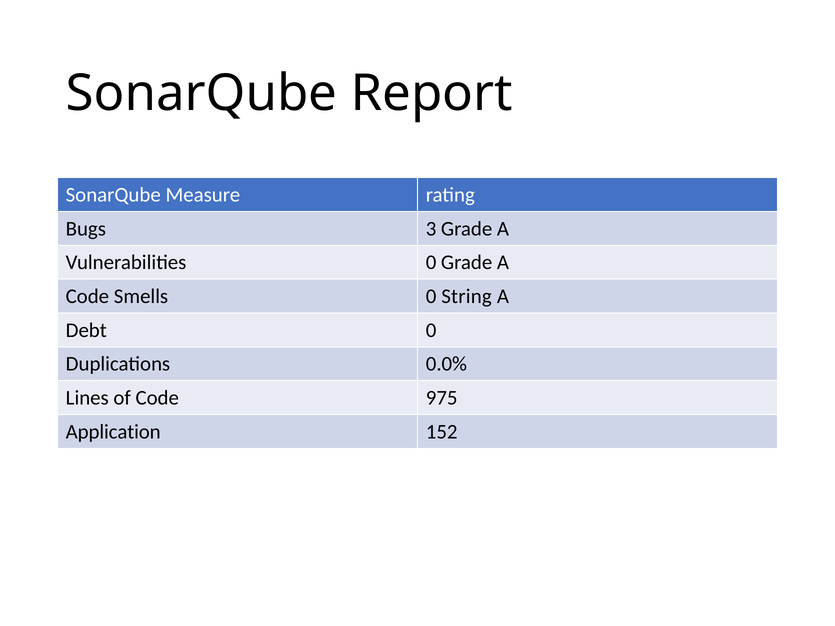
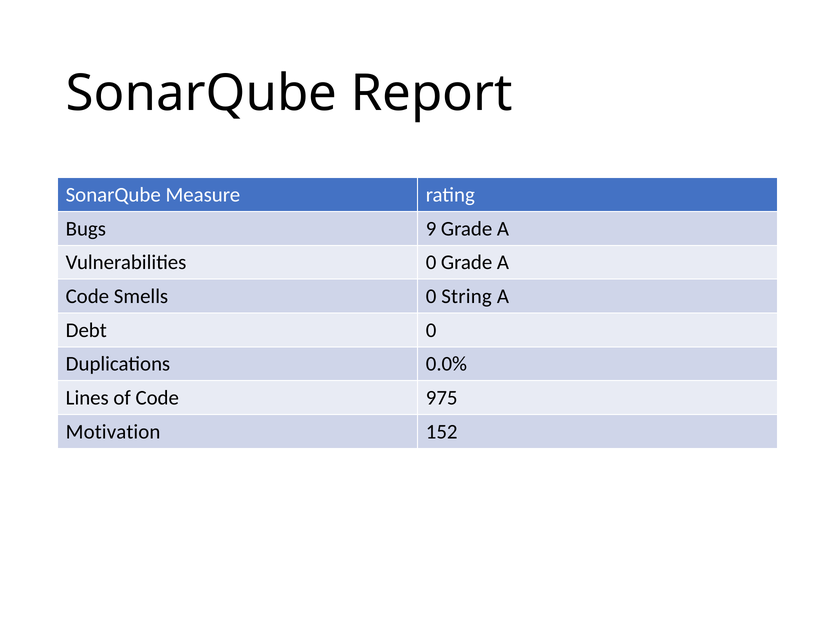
3: 3 -> 9
Application: Application -> Motivation
